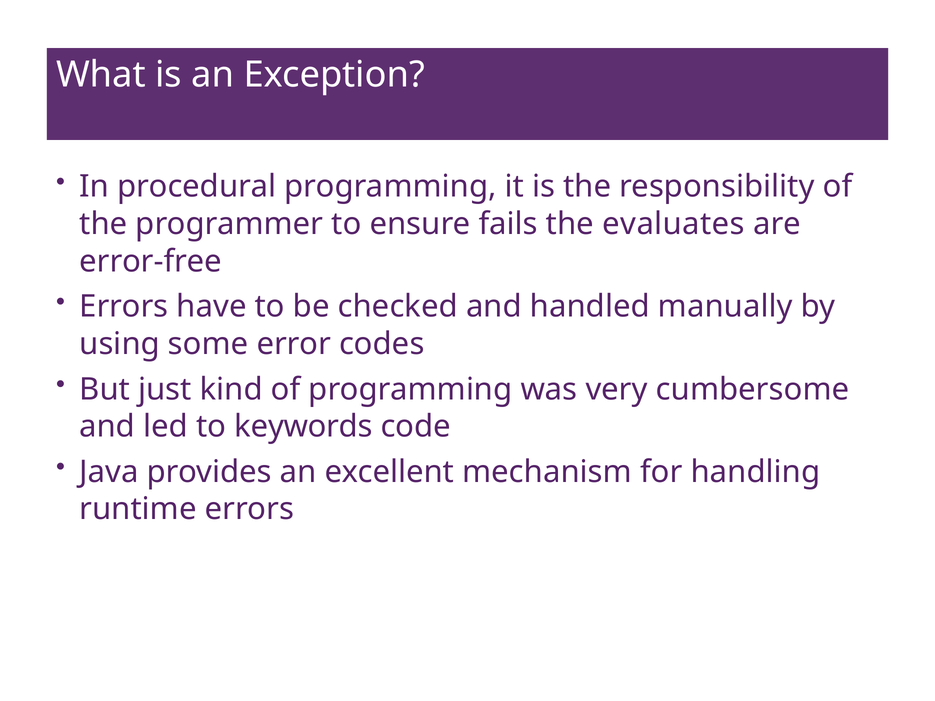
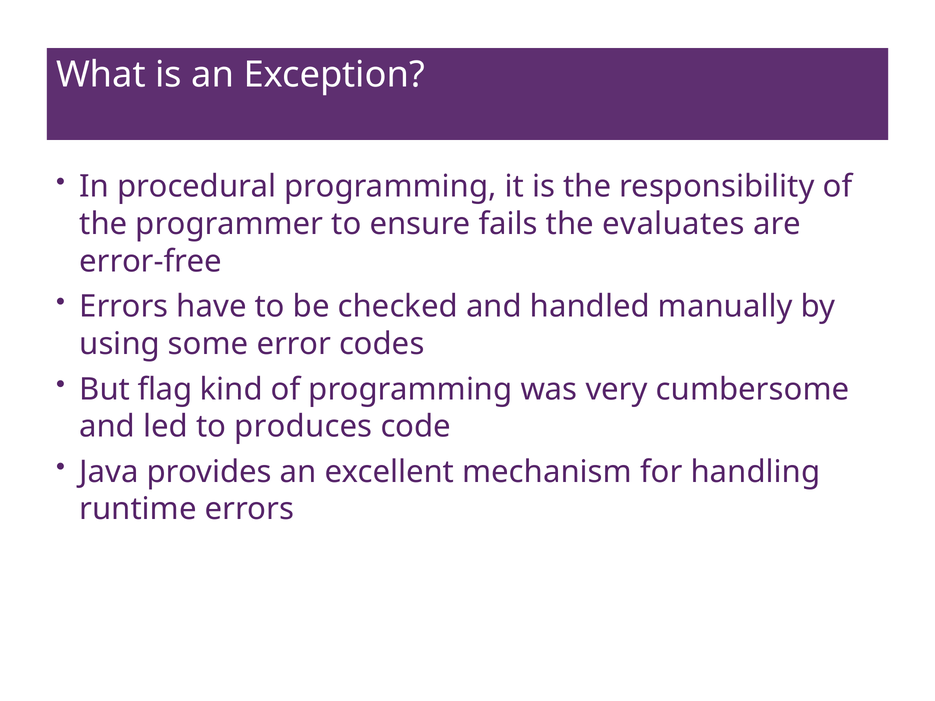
just: just -> flag
keywords: keywords -> produces
